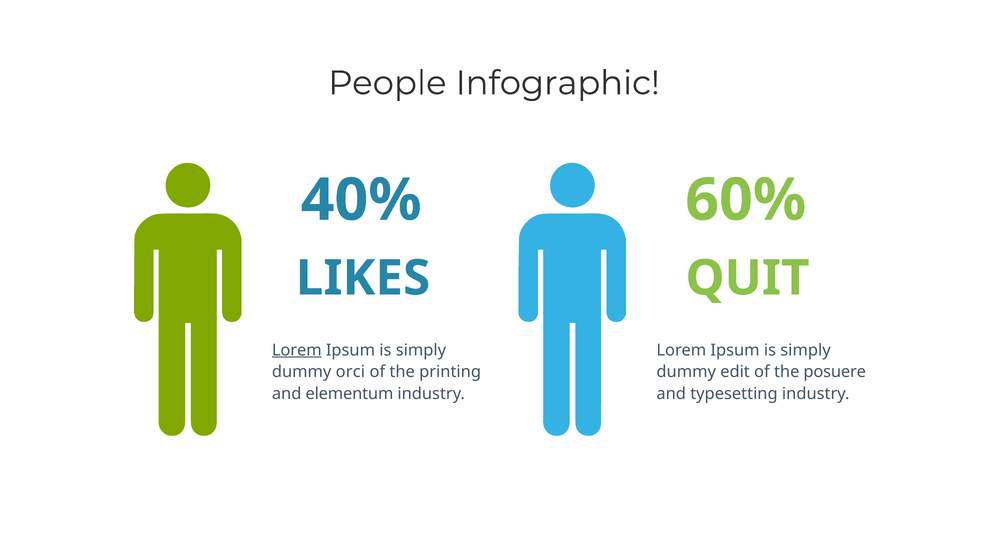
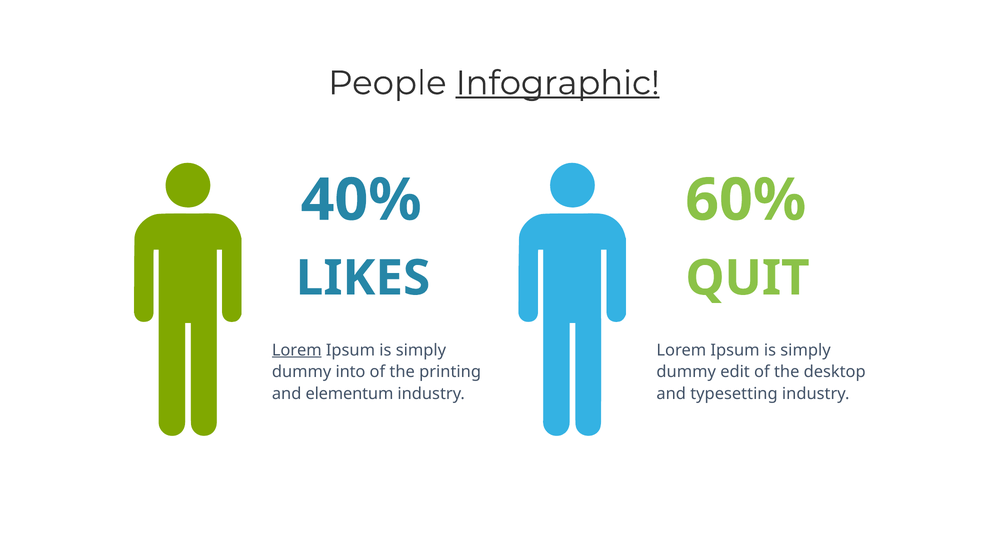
Infographic underline: none -> present
orci: orci -> into
posuere: posuere -> desktop
